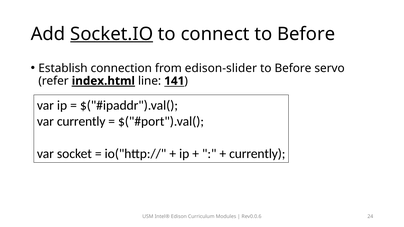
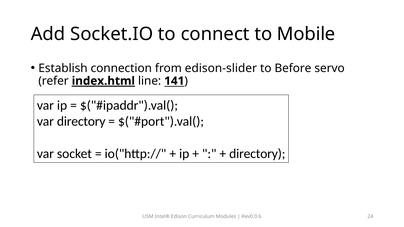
Socket.IO underline: present -> none
connect to Before: Before -> Mobile
var currently: currently -> directory
currently at (257, 154): currently -> directory
